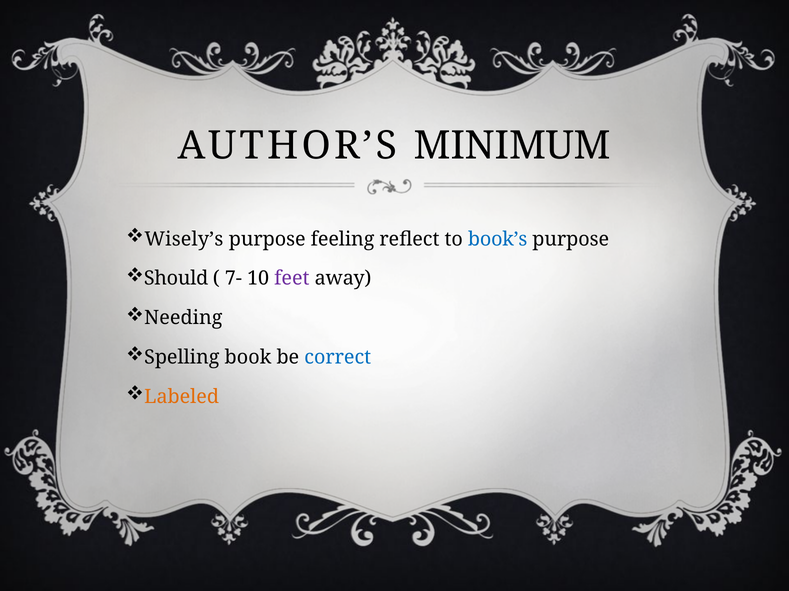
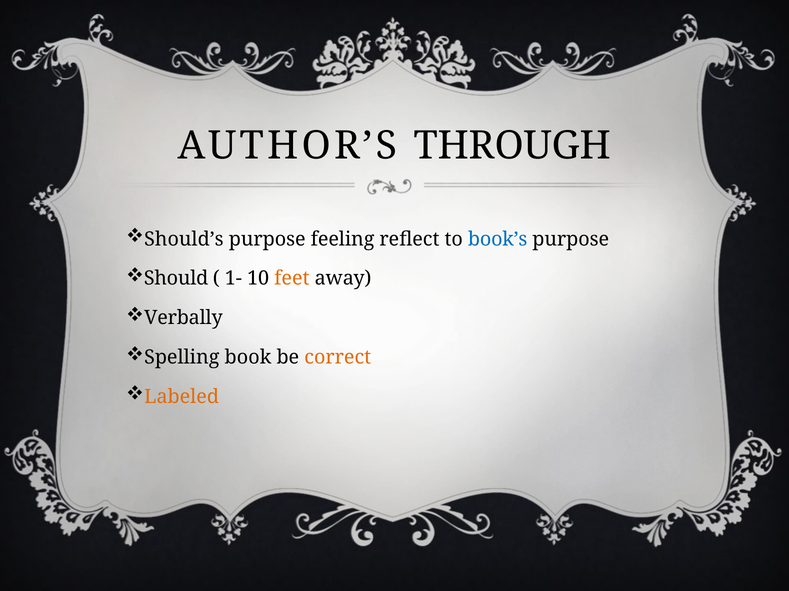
MINIMUM: MINIMUM -> THROUGH
Wisely’s: Wisely’s -> Should’s
7-: 7- -> 1-
feet colour: purple -> orange
Needing: Needing -> Verbally
correct colour: blue -> orange
